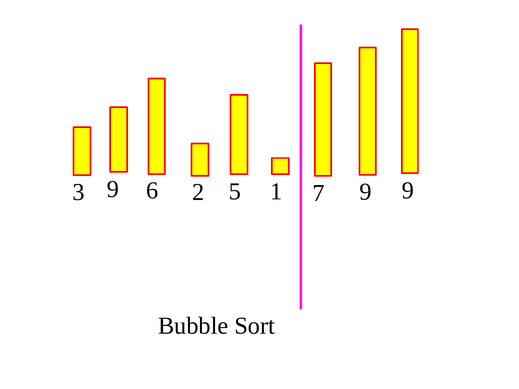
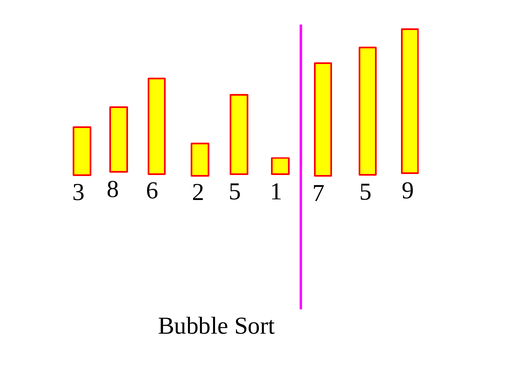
7 9: 9 -> 5
3 9: 9 -> 8
